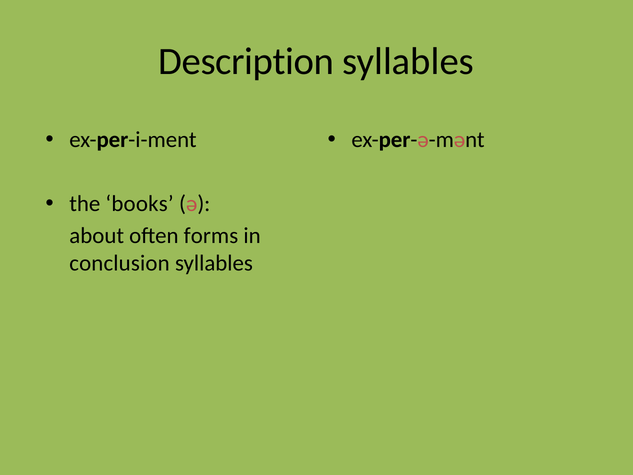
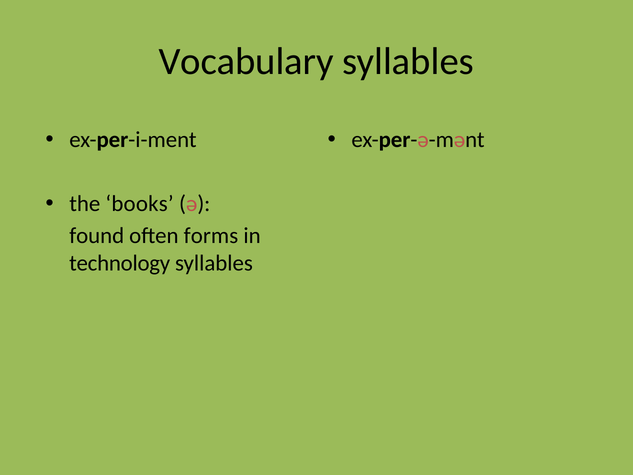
Description: Description -> Vocabulary
about: about -> found
conclusion: conclusion -> technology
